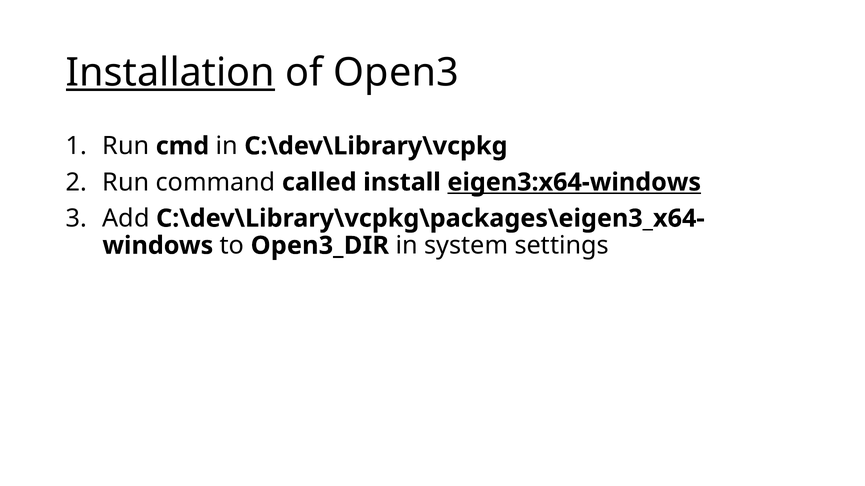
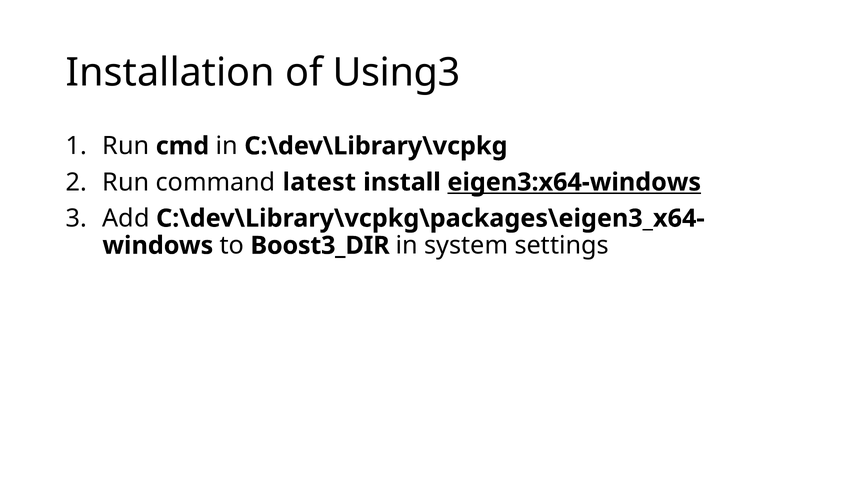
Installation underline: present -> none
Open3: Open3 -> Using3
called: called -> latest
Open3_DIR: Open3_DIR -> Boost3_DIR
